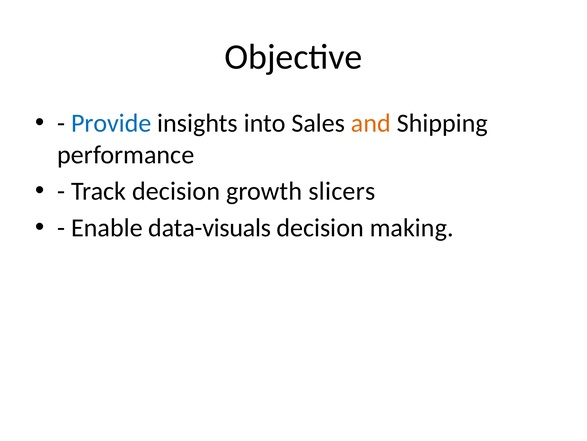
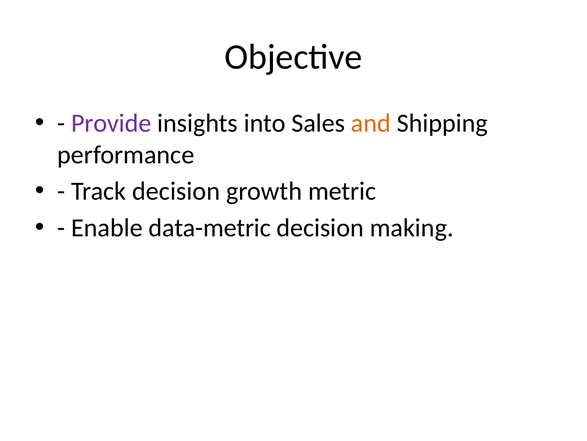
Provide colour: blue -> purple
slicers: slicers -> metric
data-visuals: data-visuals -> data-metric
